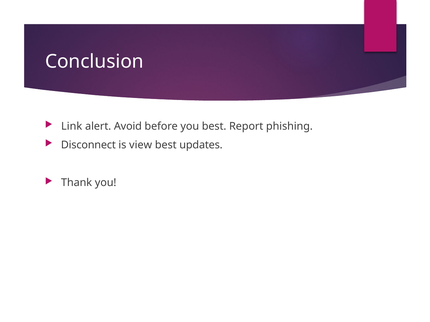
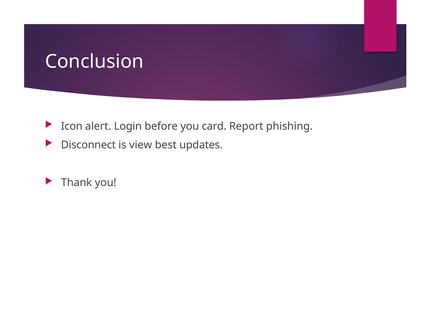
Link: Link -> Icon
Avoid: Avoid -> Login
you best: best -> card
